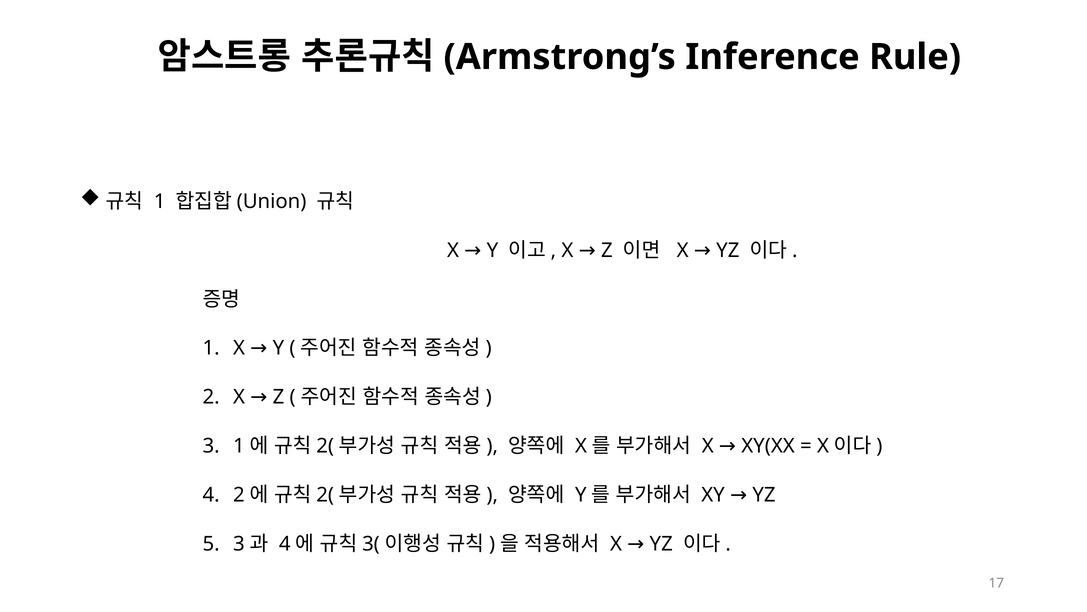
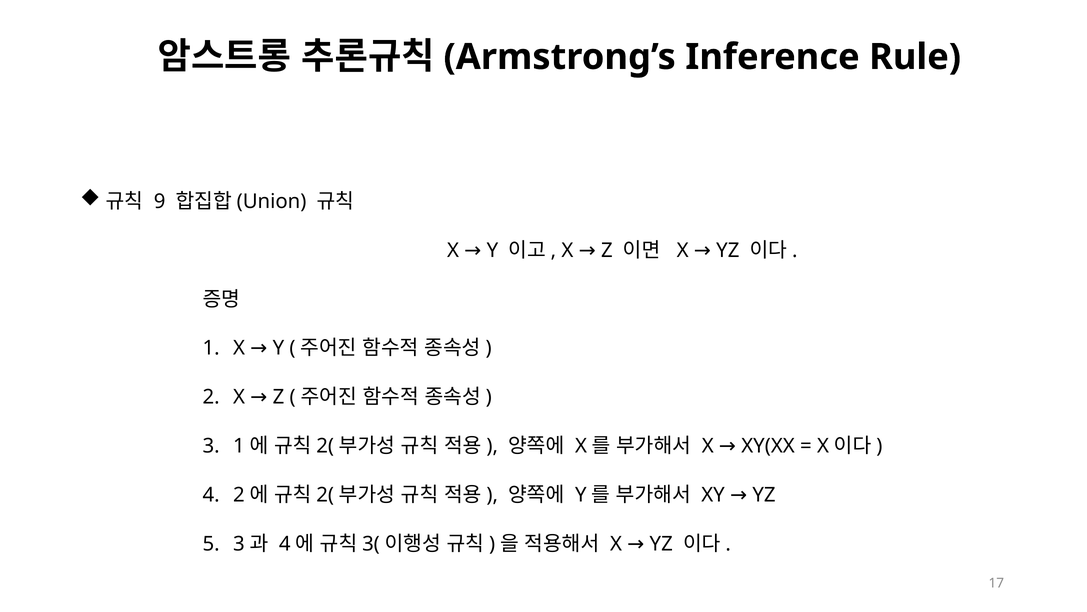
1 at (160, 201): 1 -> 9
